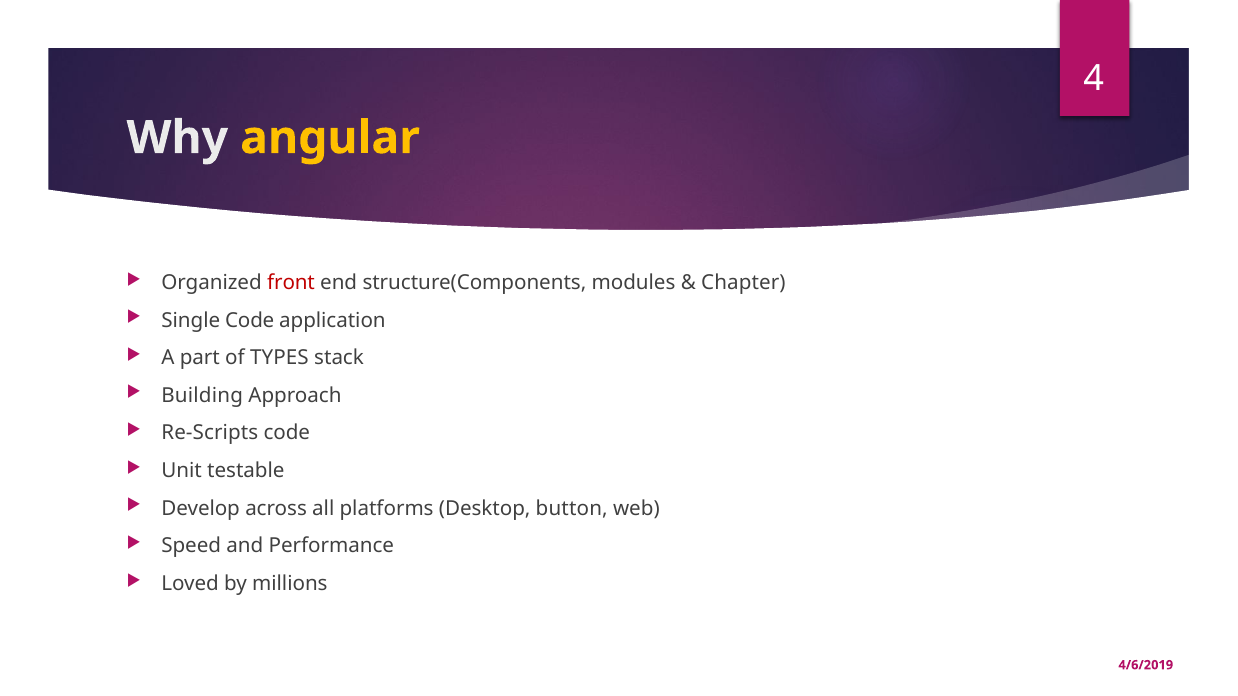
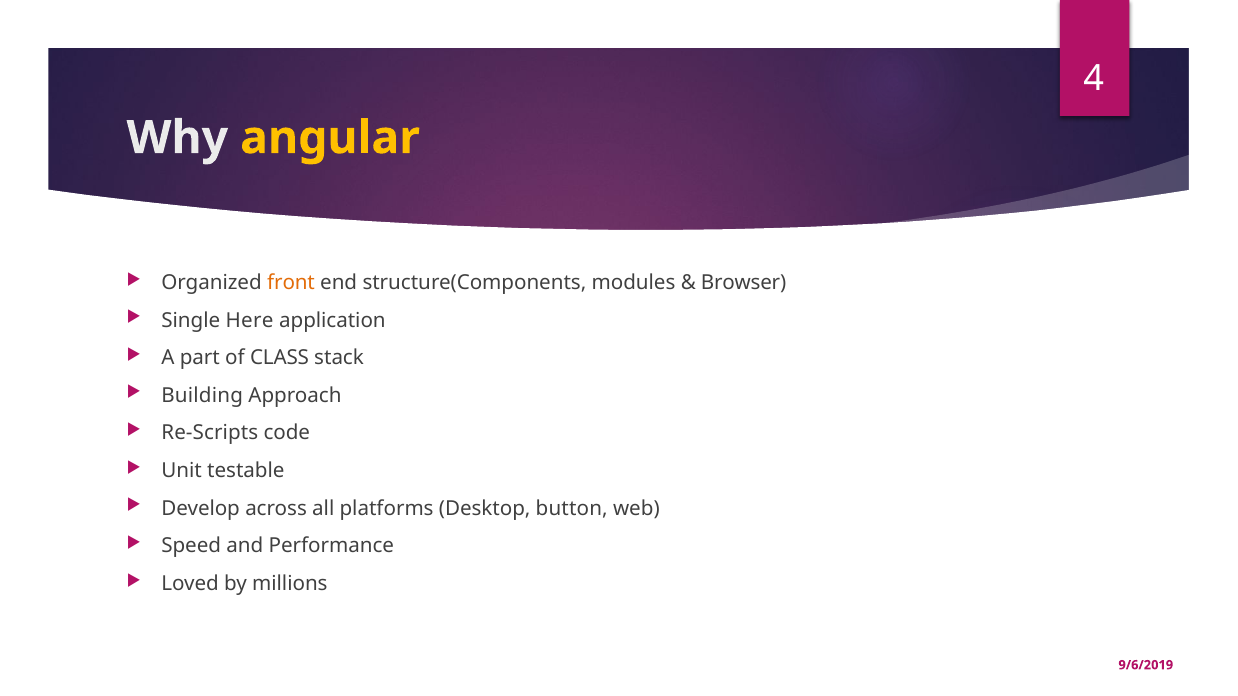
front colour: red -> orange
Chapter: Chapter -> Browser
Single Code: Code -> Here
TYPES: TYPES -> CLASS
4/6/2019: 4/6/2019 -> 9/6/2019
